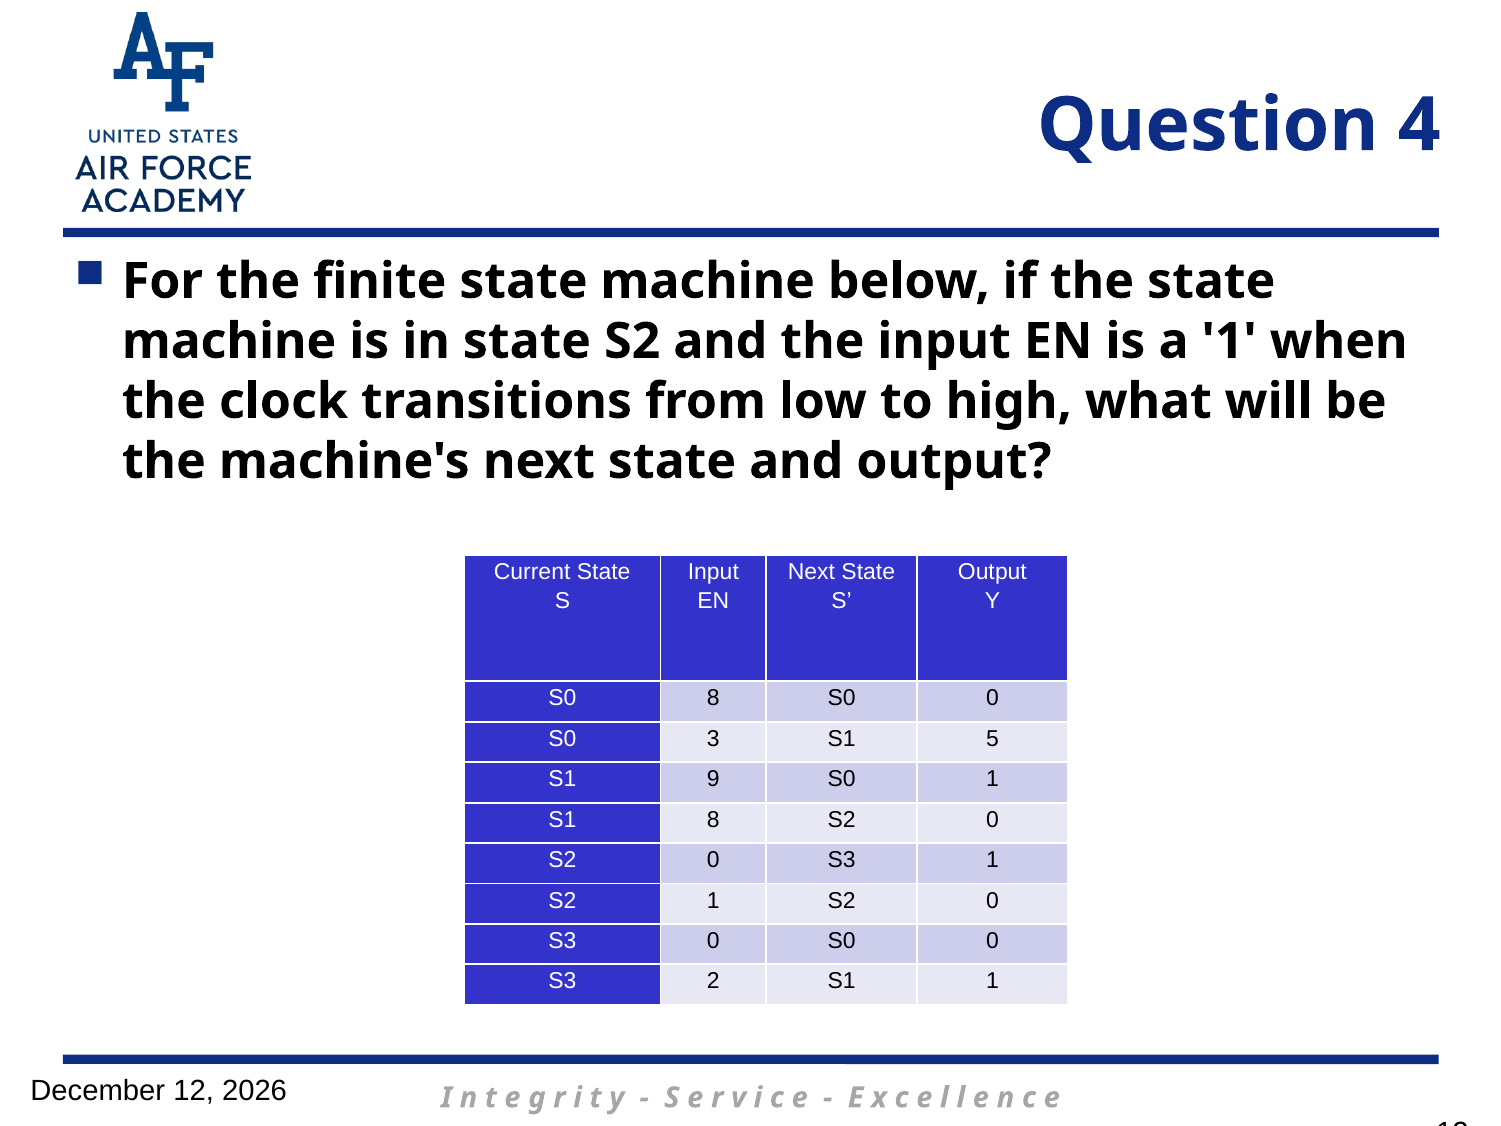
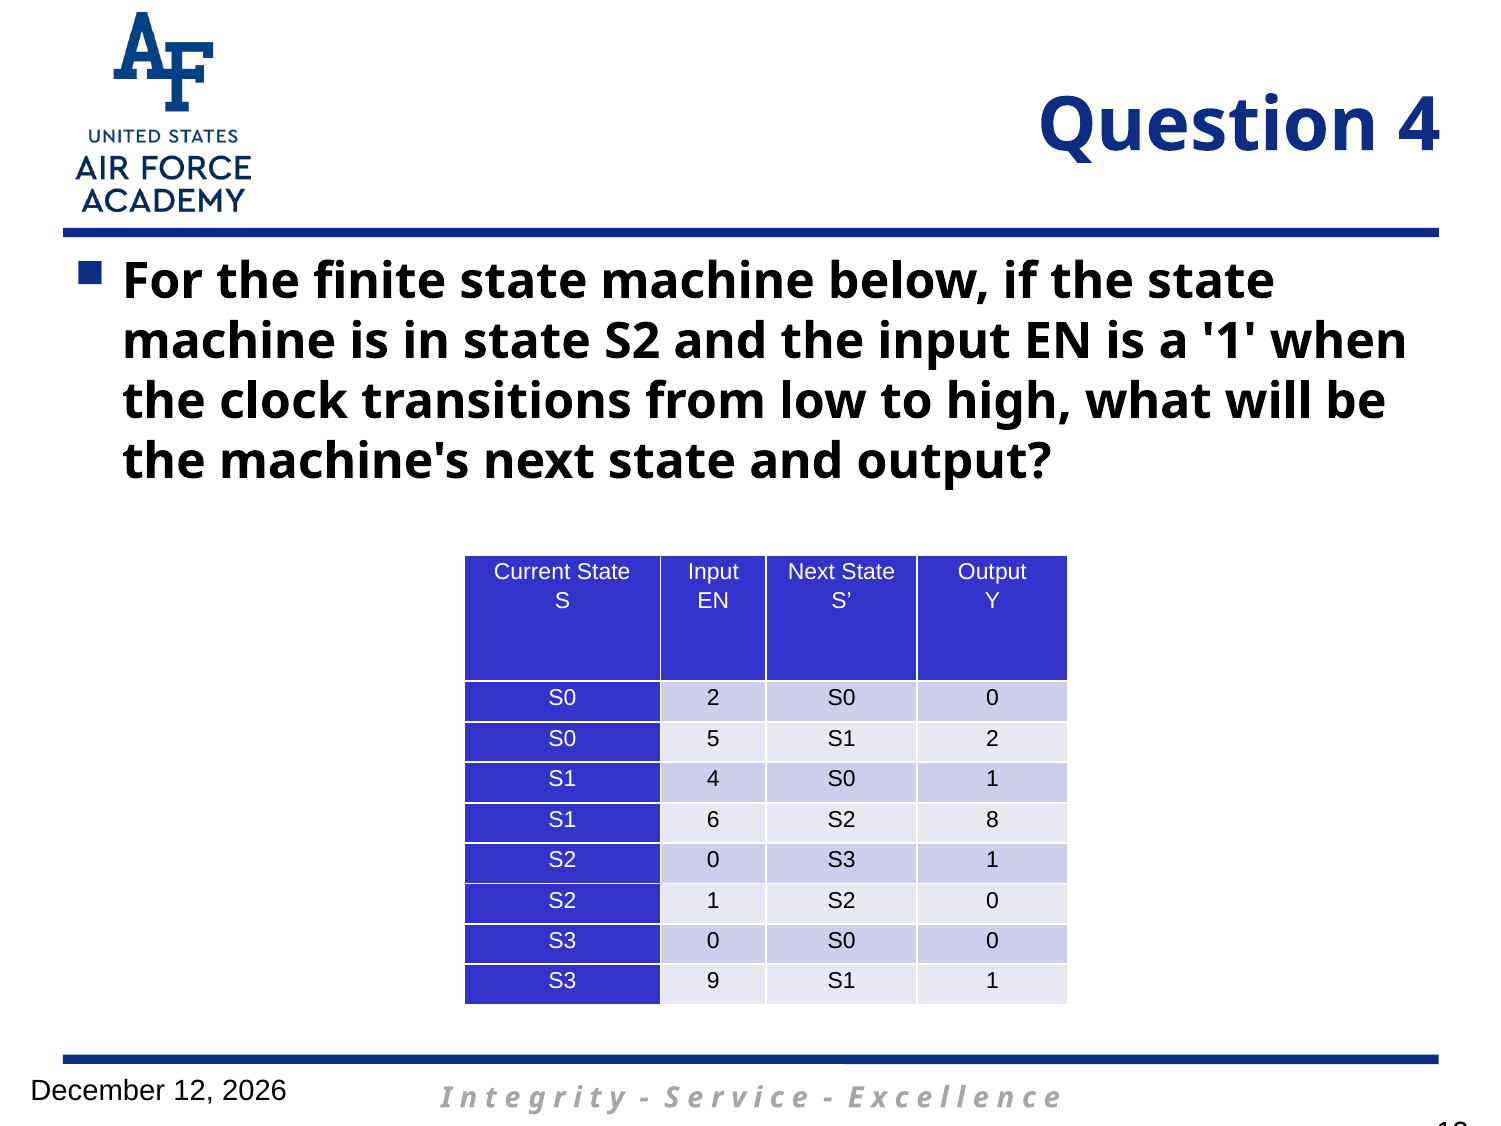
S0 8: 8 -> 2
3: 3 -> 5
S1 5: 5 -> 2
S1 9: 9 -> 4
S1 8: 8 -> 6
0 at (992, 819): 0 -> 8
2: 2 -> 9
